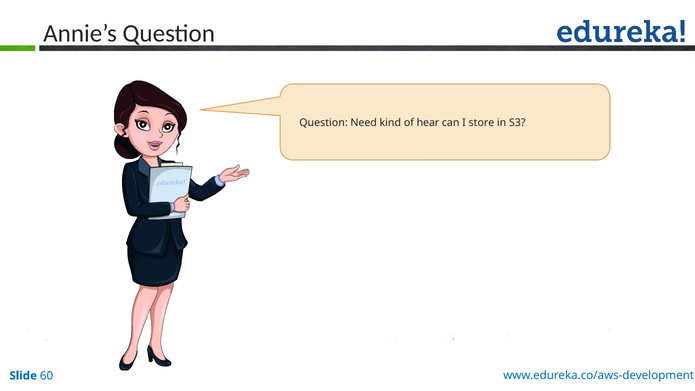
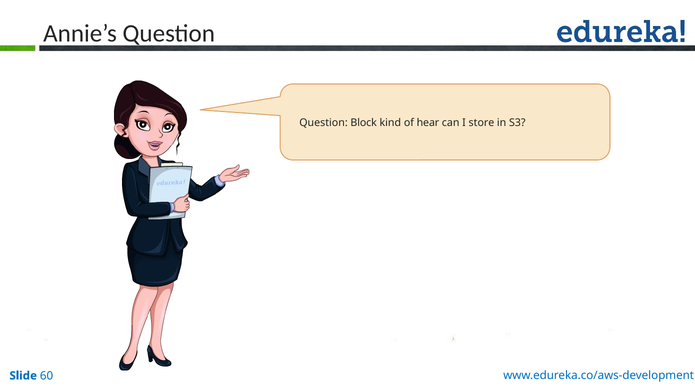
Need: Need -> Block
